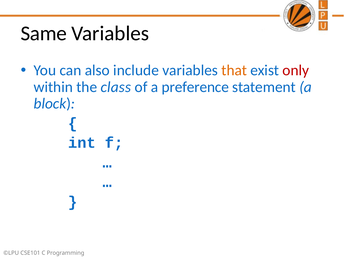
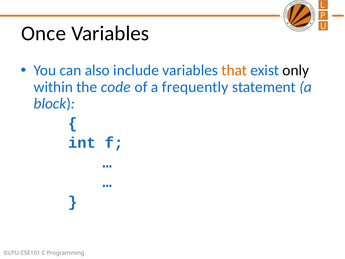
Same: Same -> Once
only colour: red -> black
class: class -> code
preference: preference -> frequently
